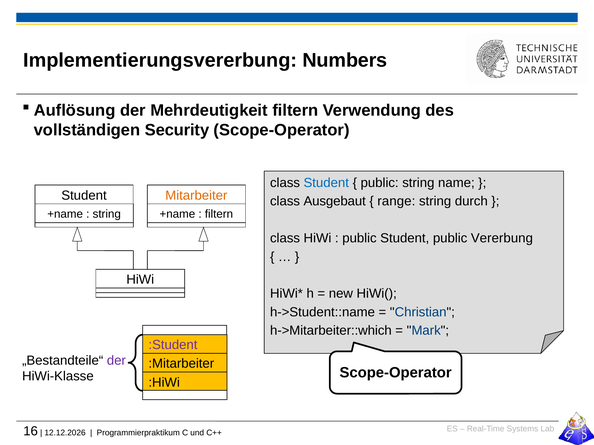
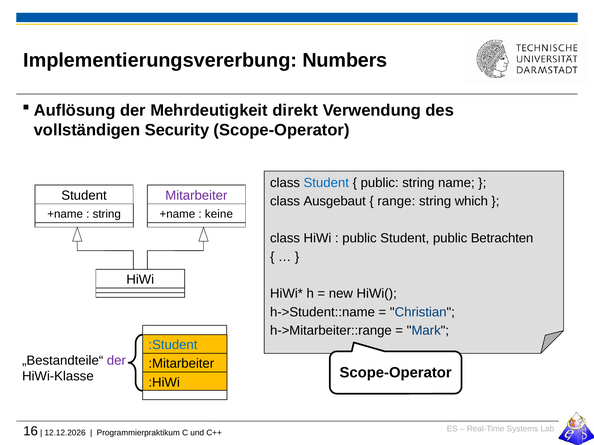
Mehrdeutigkeit filtern: filtern -> direkt
Mitarbeiter colour: orange -> purple
durch: durch -> which
filtern at (219, 214): filtern -> keine
Vererbung: Vererbung -> Betrachten
h->Mitarbeiter::which: h->Mitarbeiter::which -> h->Mitarbeiter::range
:Student colour: purple -> blue
